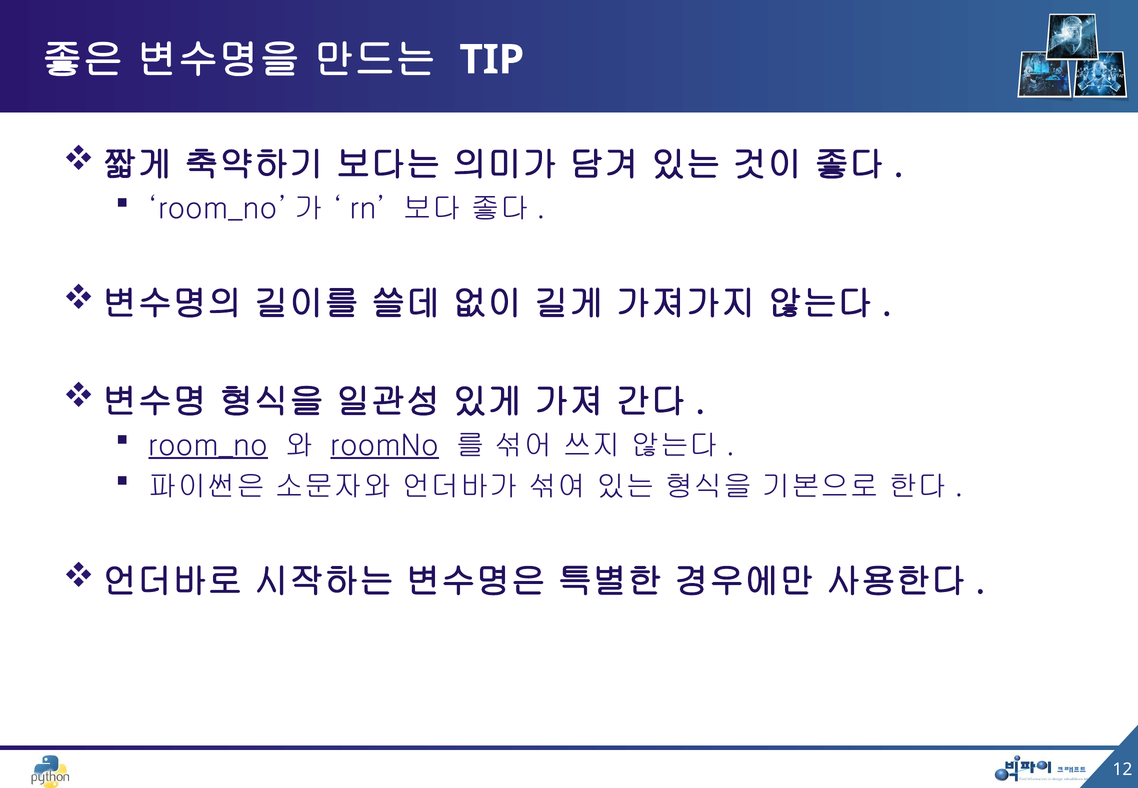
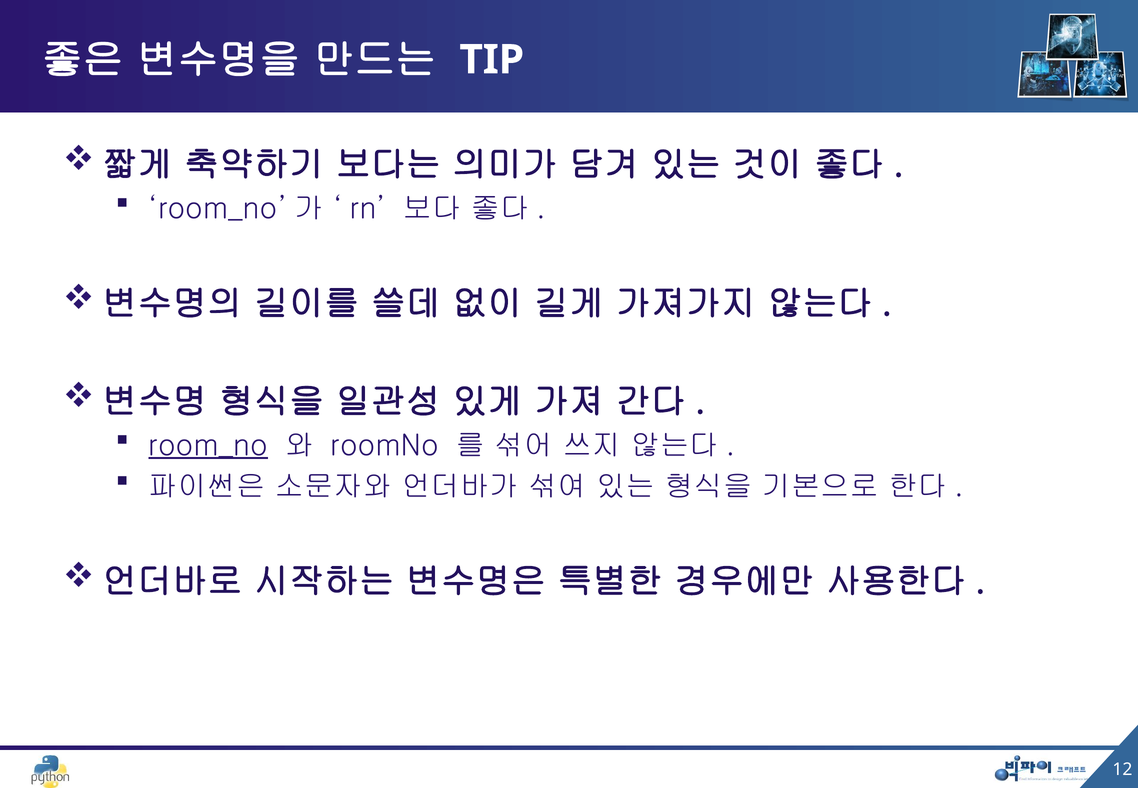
roomNo underline: present -> none
